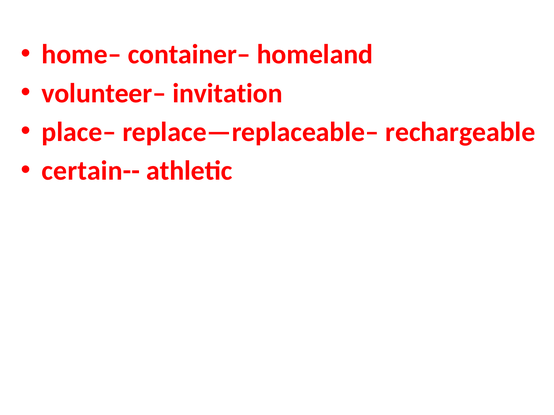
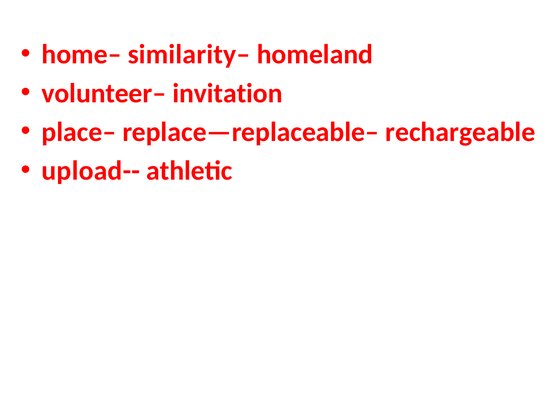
container–: container– -> similarity–
certain--: certain-- -> upload--
